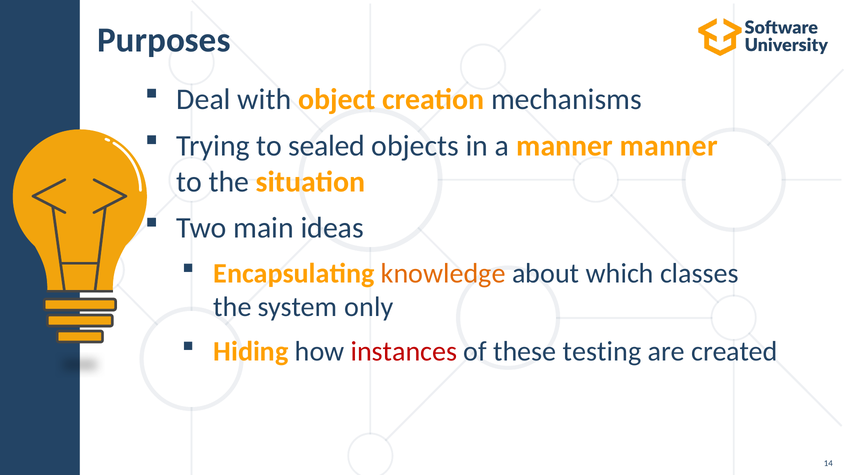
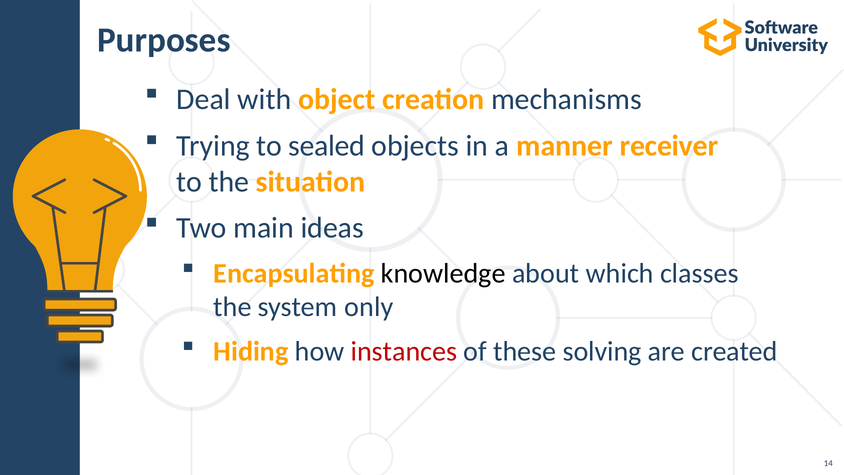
manner manner: manner -> receiver
knowledge colour: orange -> black
testing: testing -> solving
